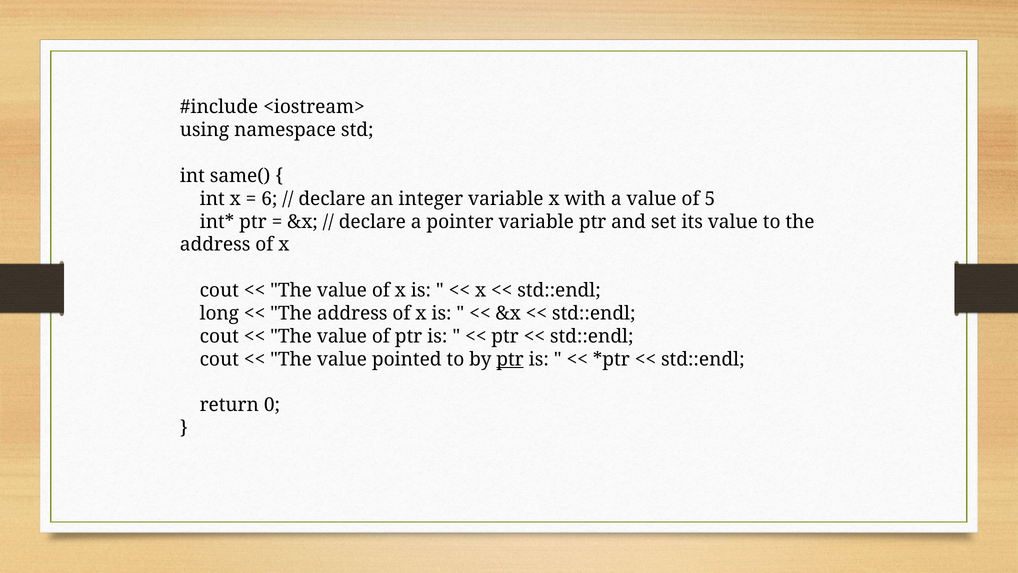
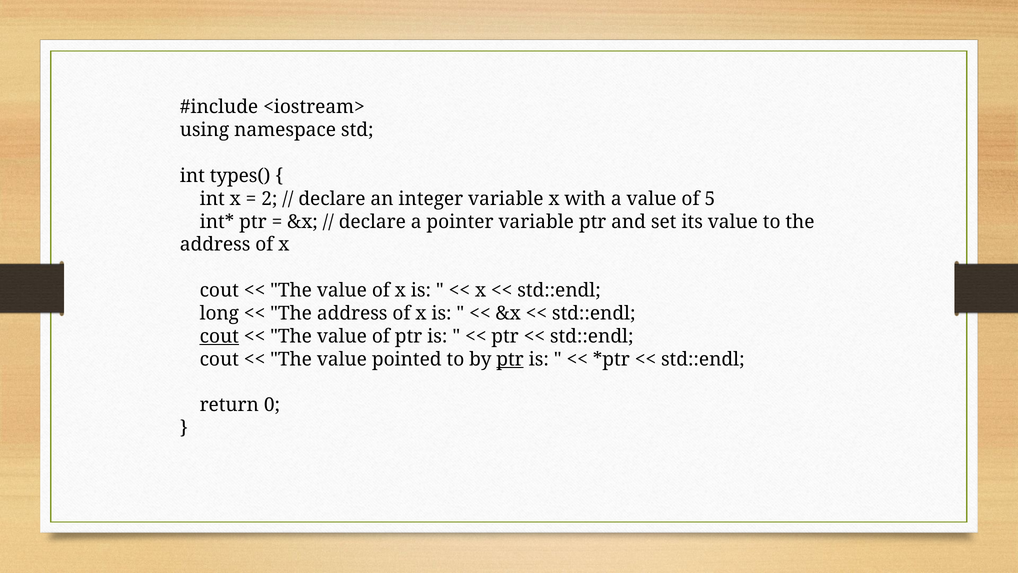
same(: same( -> types(
6: 6 -> 2
cout at (219, 336) underline: none -> present
